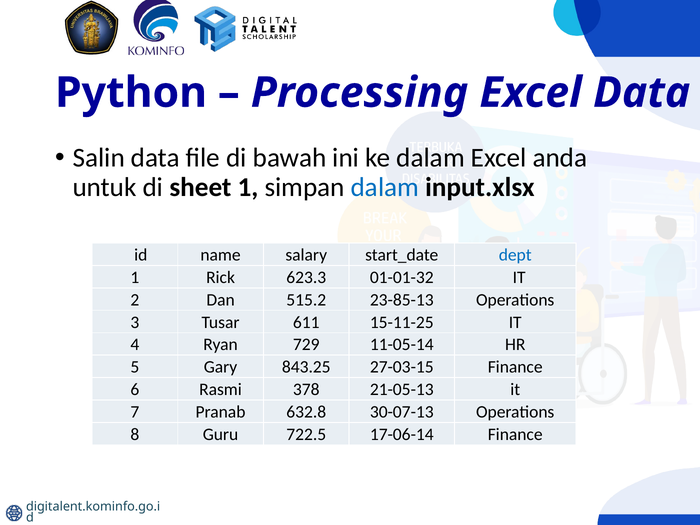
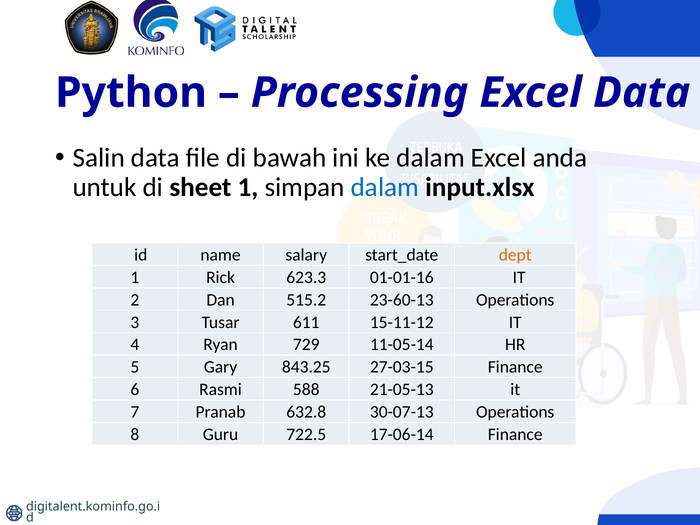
dept colour: blue -> orange
01-01-32: 01-01-32 -> 01-01-16
23-85-13: 23-85-13 -> 23-60-13
15-11-25: 15-11-25 -> 15-11-12
378: 378 -> 588
